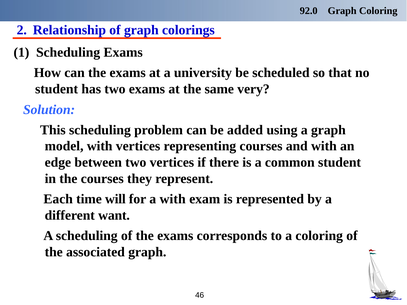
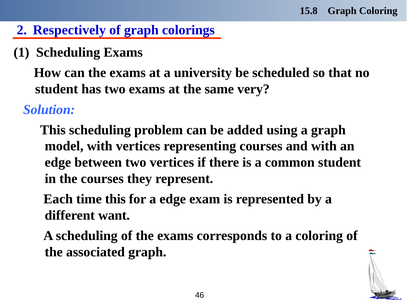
92.0: 92.0 -> 15.8
Relationship: Relationship -> Respectively
time will: will -> this
a with: with -> edge
